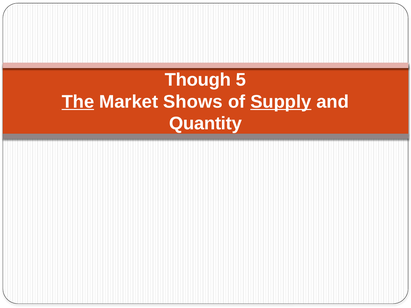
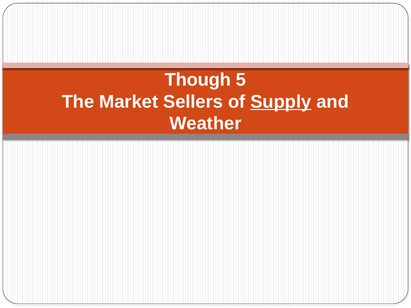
The underline: present -> none
Shows: Shows -> Sellers
Quantity: Quantity -> Weather
